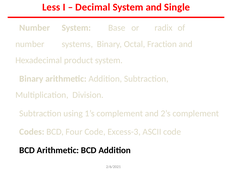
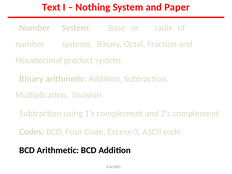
Less: Less -> Text
Decimal: Decimal -> Nothing
Single: Single -> Paper
